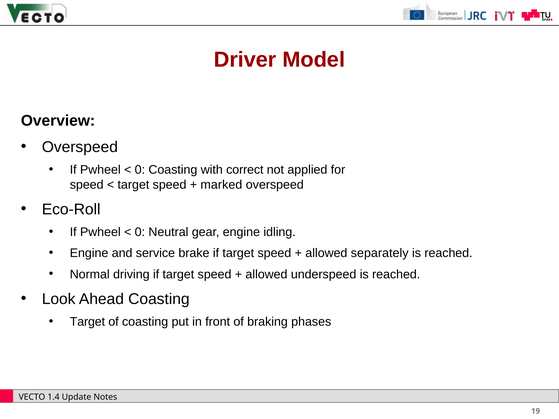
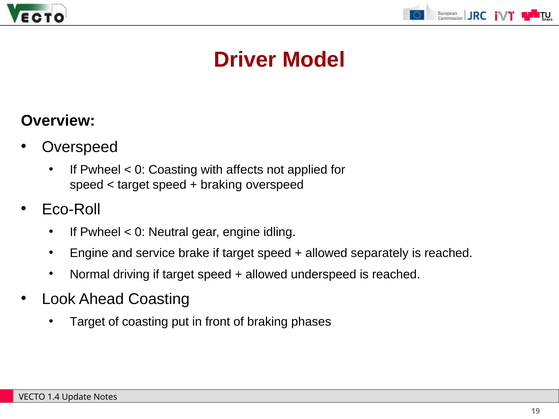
correct: correct -> affects
marked at (221, 185): marked -> braking
